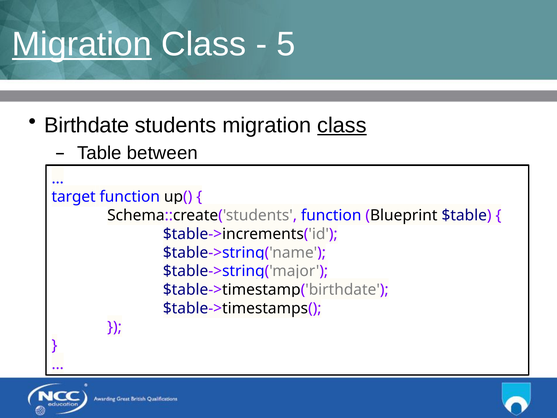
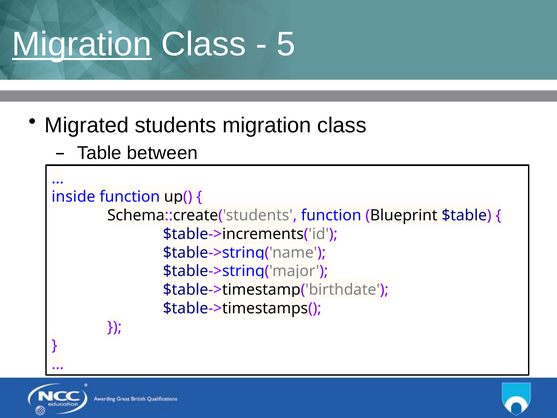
Birthdate: Birthdate -> Migrated
class at (342, 125) underline: present -> none
target: target -> inside
